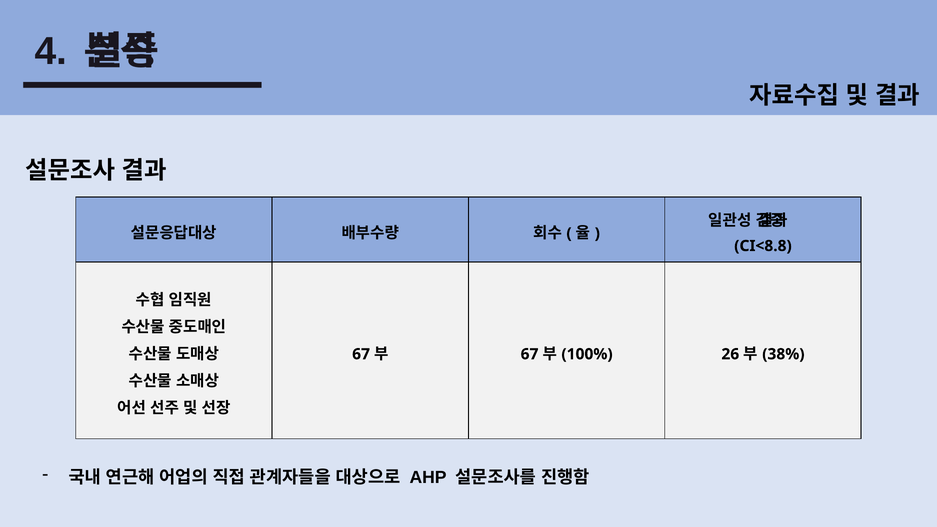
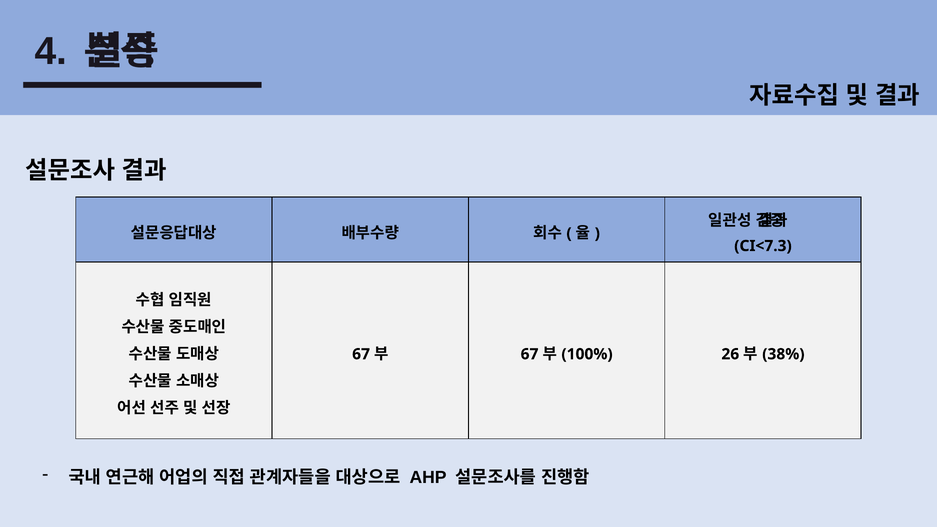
CI<8.8: CI<8.8 -> CI<7.3
